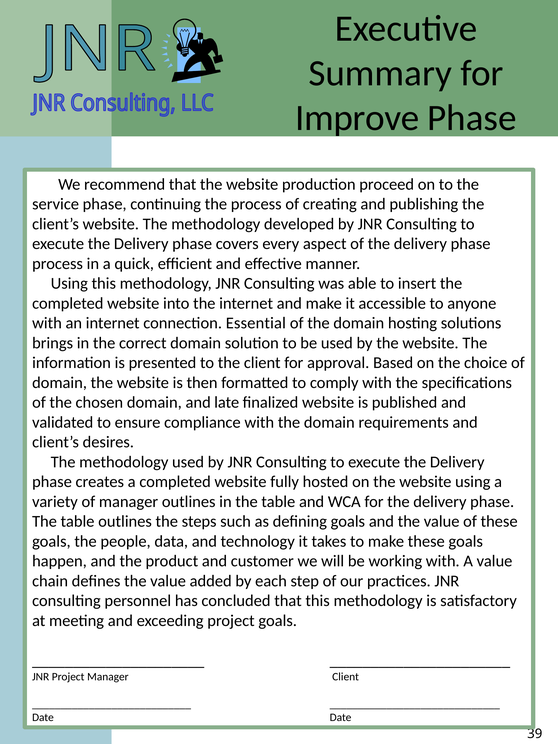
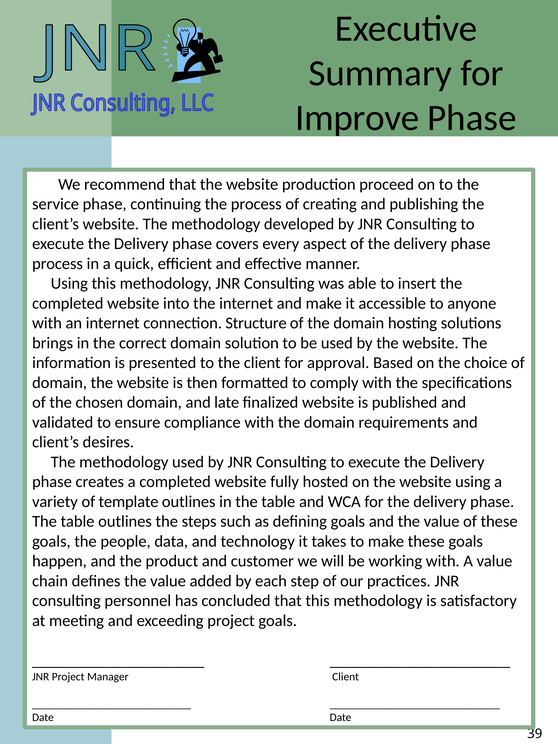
Essential: Essential -> Structure
of manager: manager -> template
